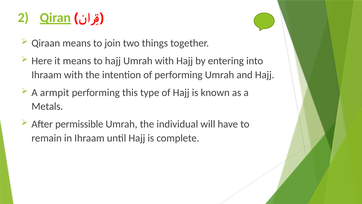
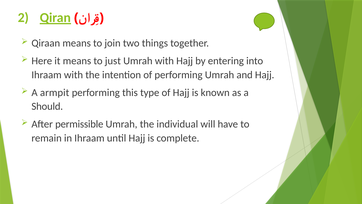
to hajj: hajj -> just
Metals: Metals -> Should
